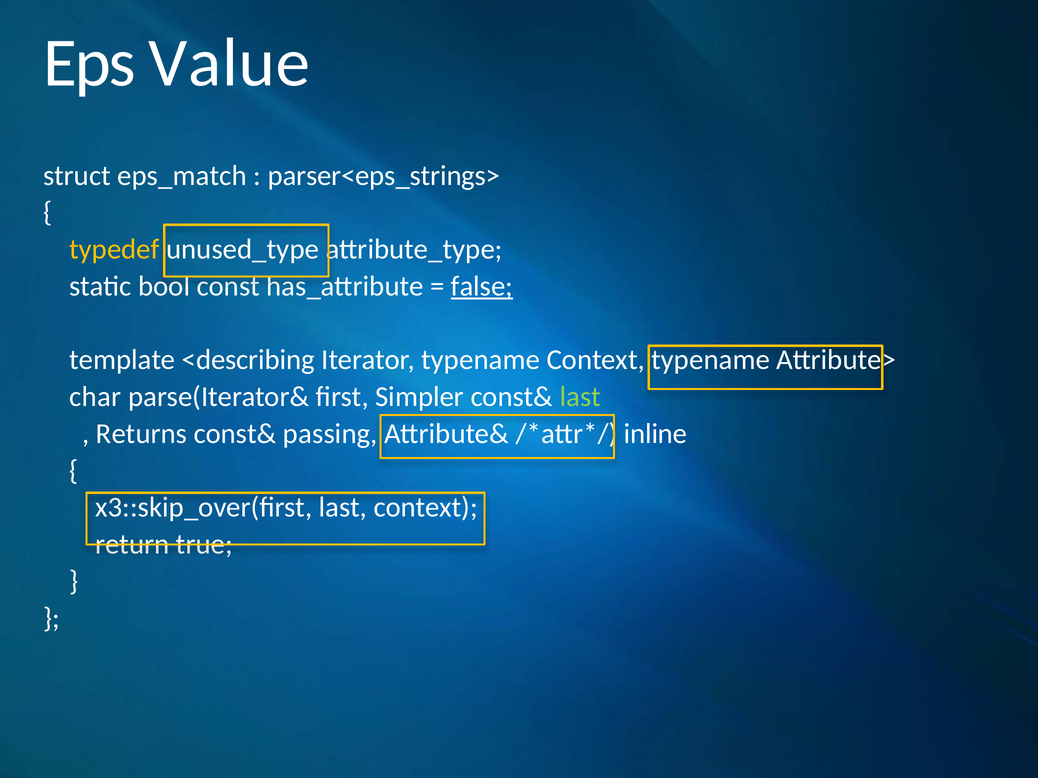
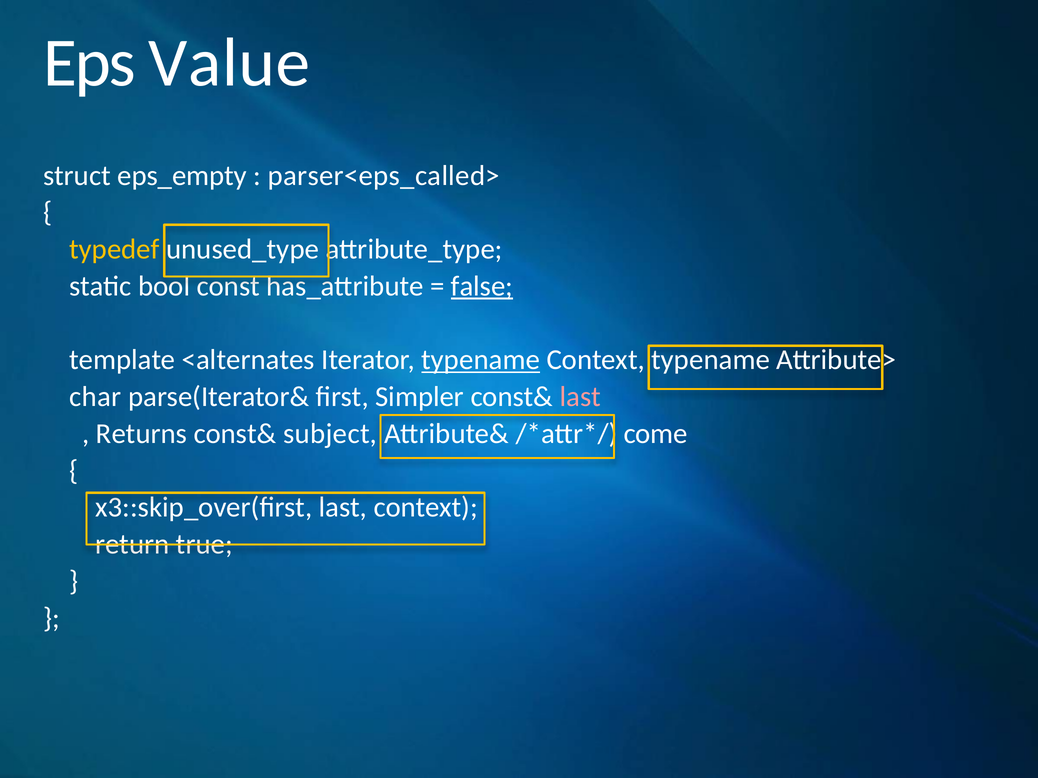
eps_match: eps_match -> eps_empty
parser<eps_strings>: parser<eps_strings> -> parser<eps_called>
<describing: <describing -> <alternates
typename at (481, 360) underline: none -> present
last at (580, 397) colour: light green -> pink
passing: passing -> subject
inline: inline -> come
